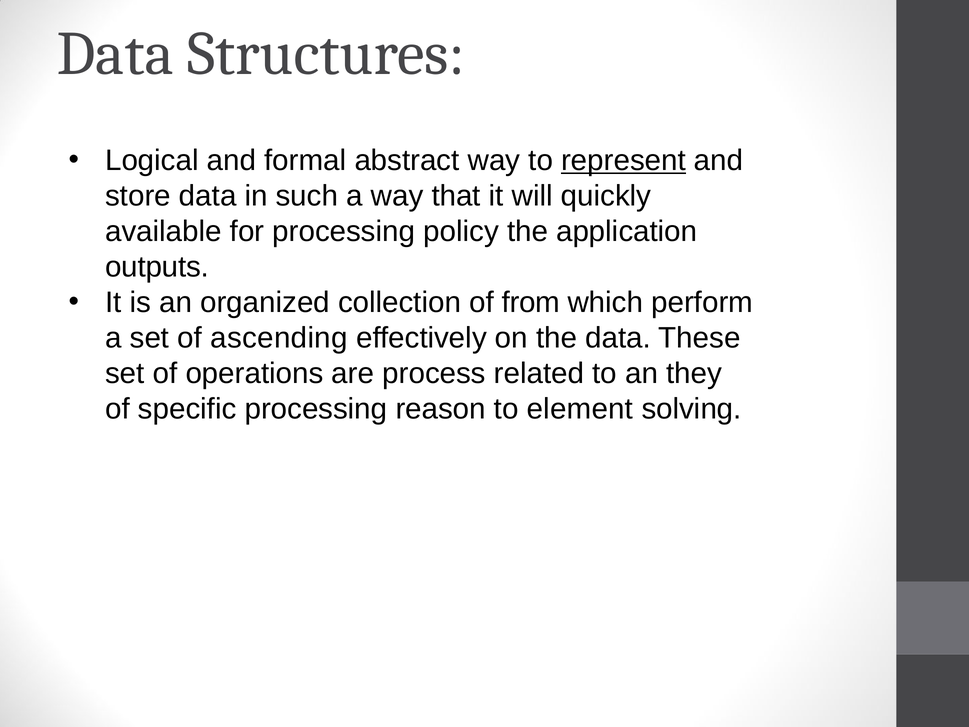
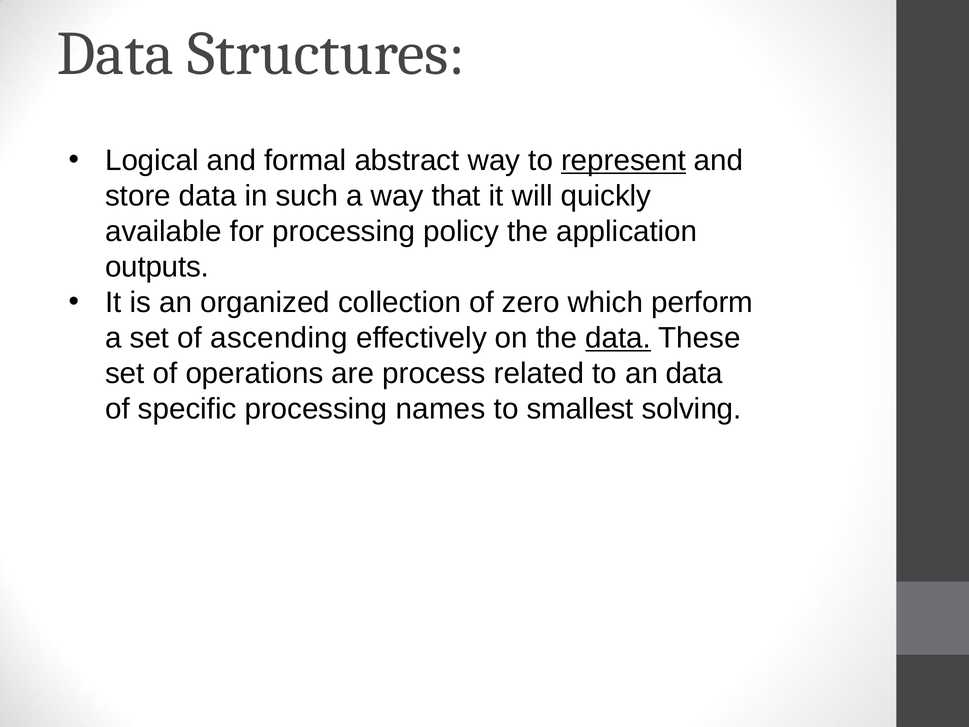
from: from -> zero
data at (618, 338) underline: none -> present
an they: they -> data
reason: reason -> names
element: element -> smallest
